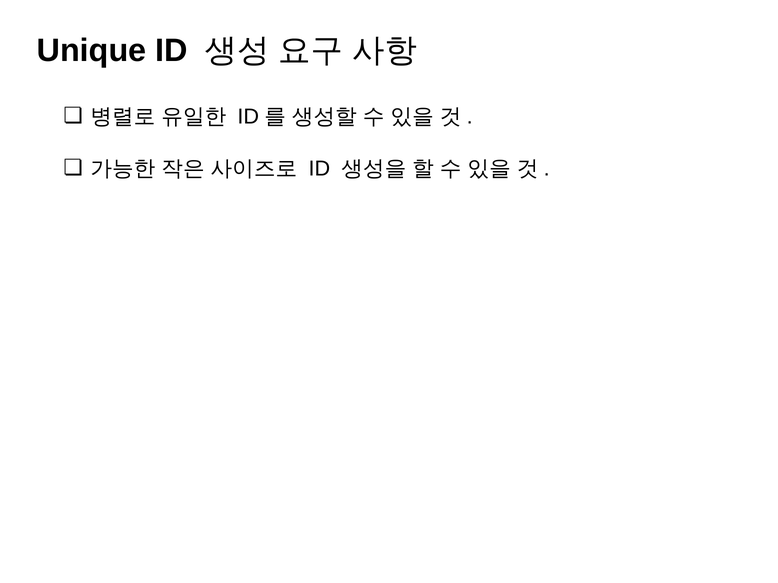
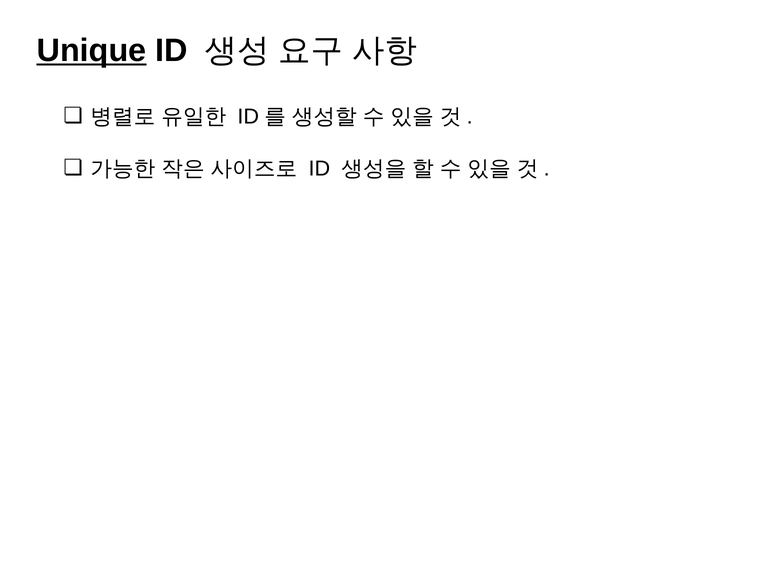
Unique underline: none -> present
